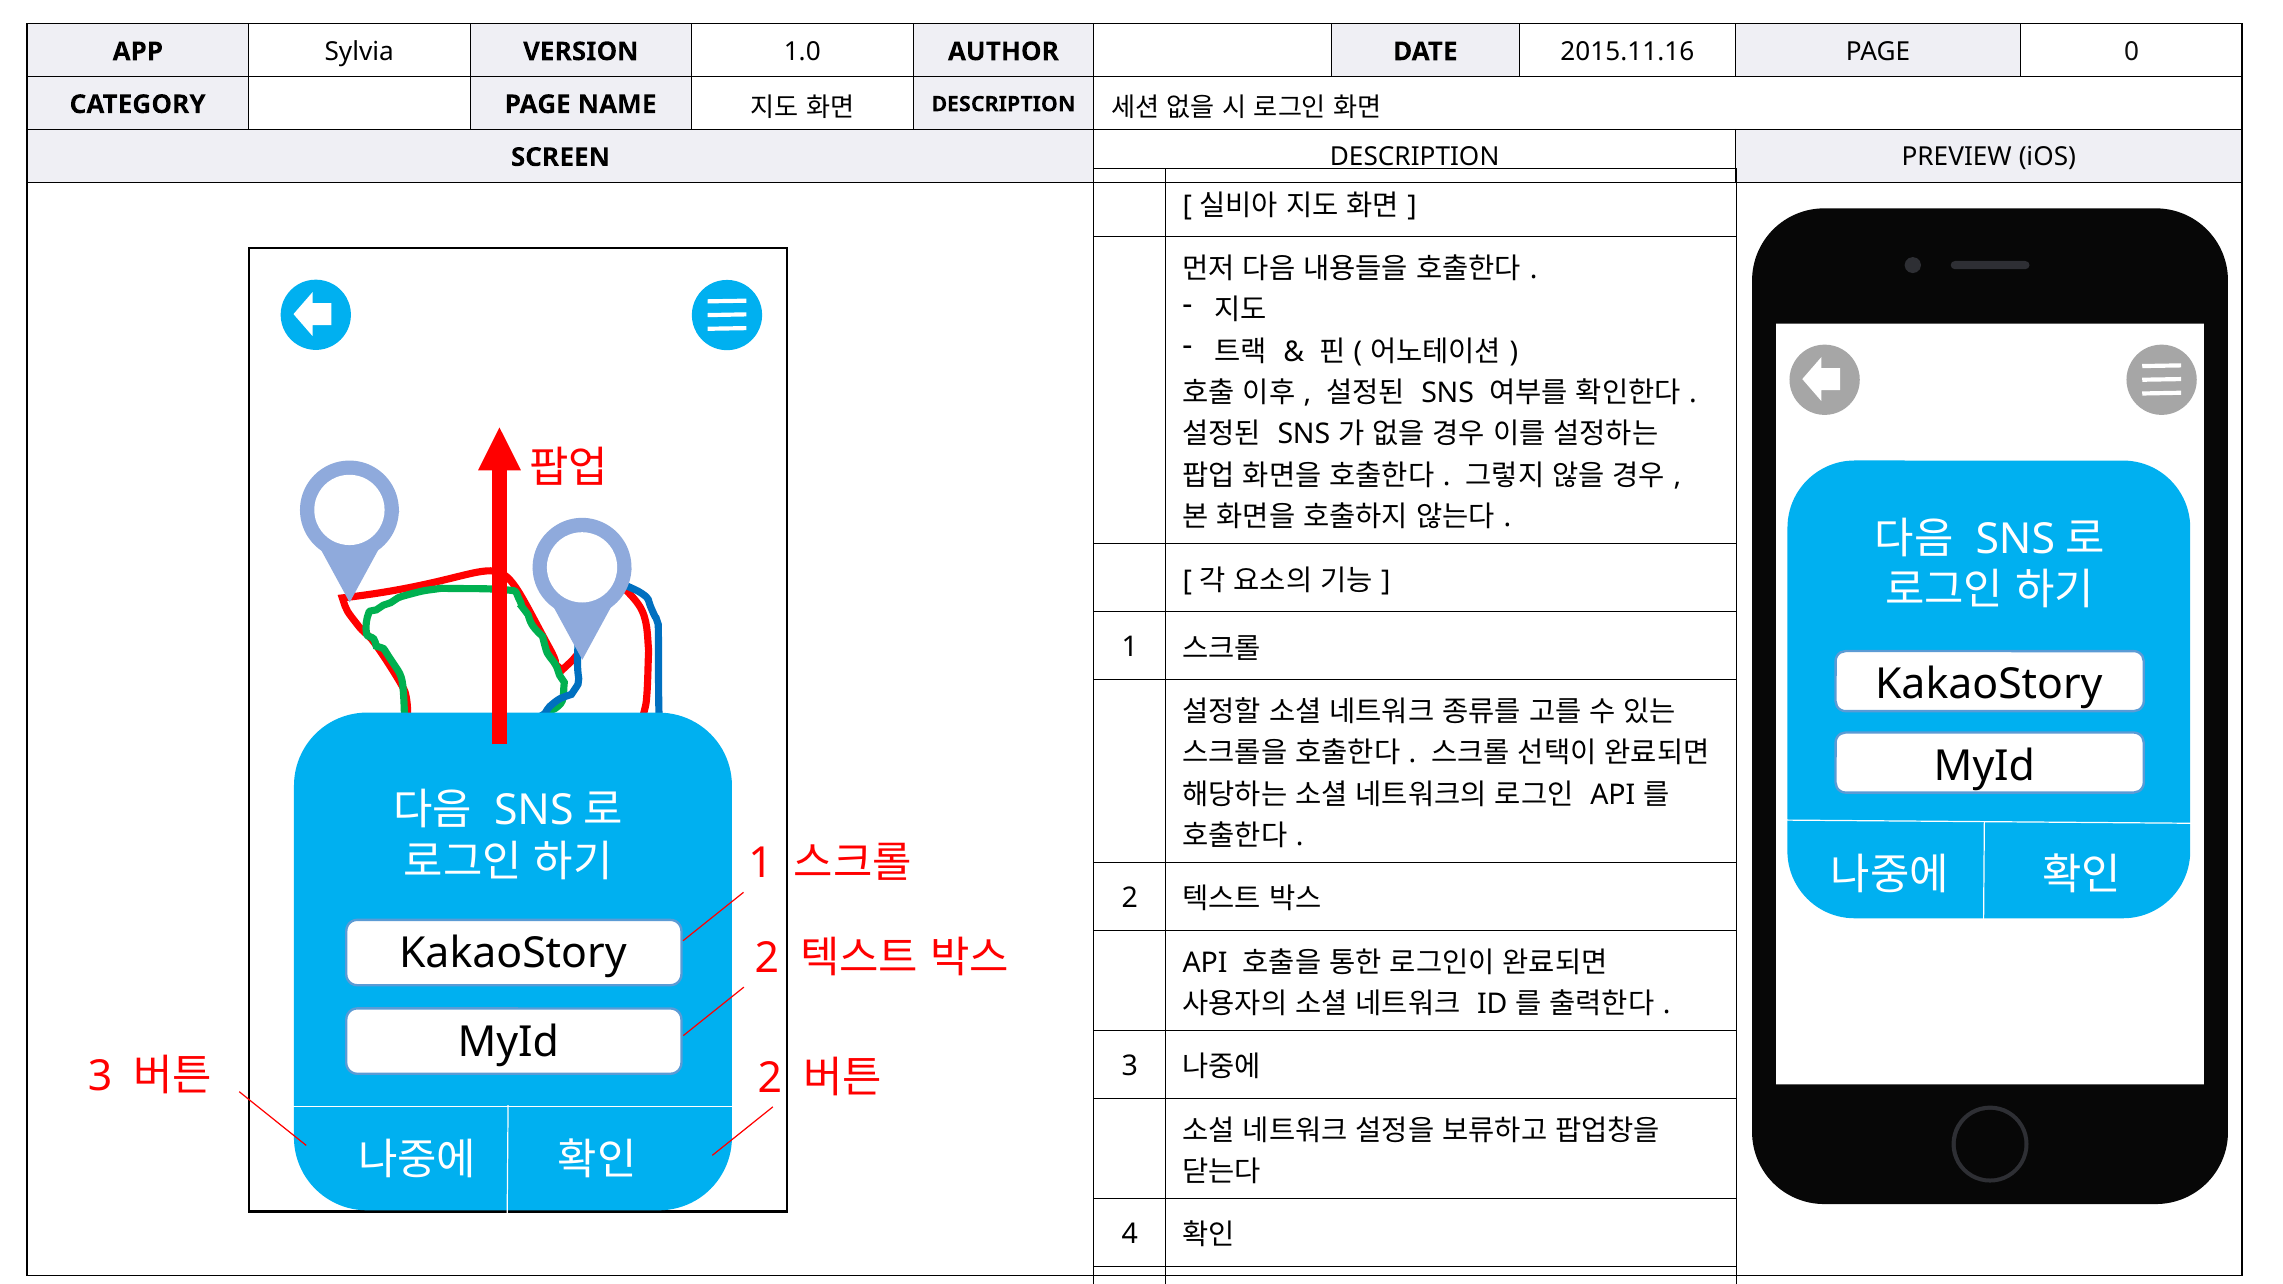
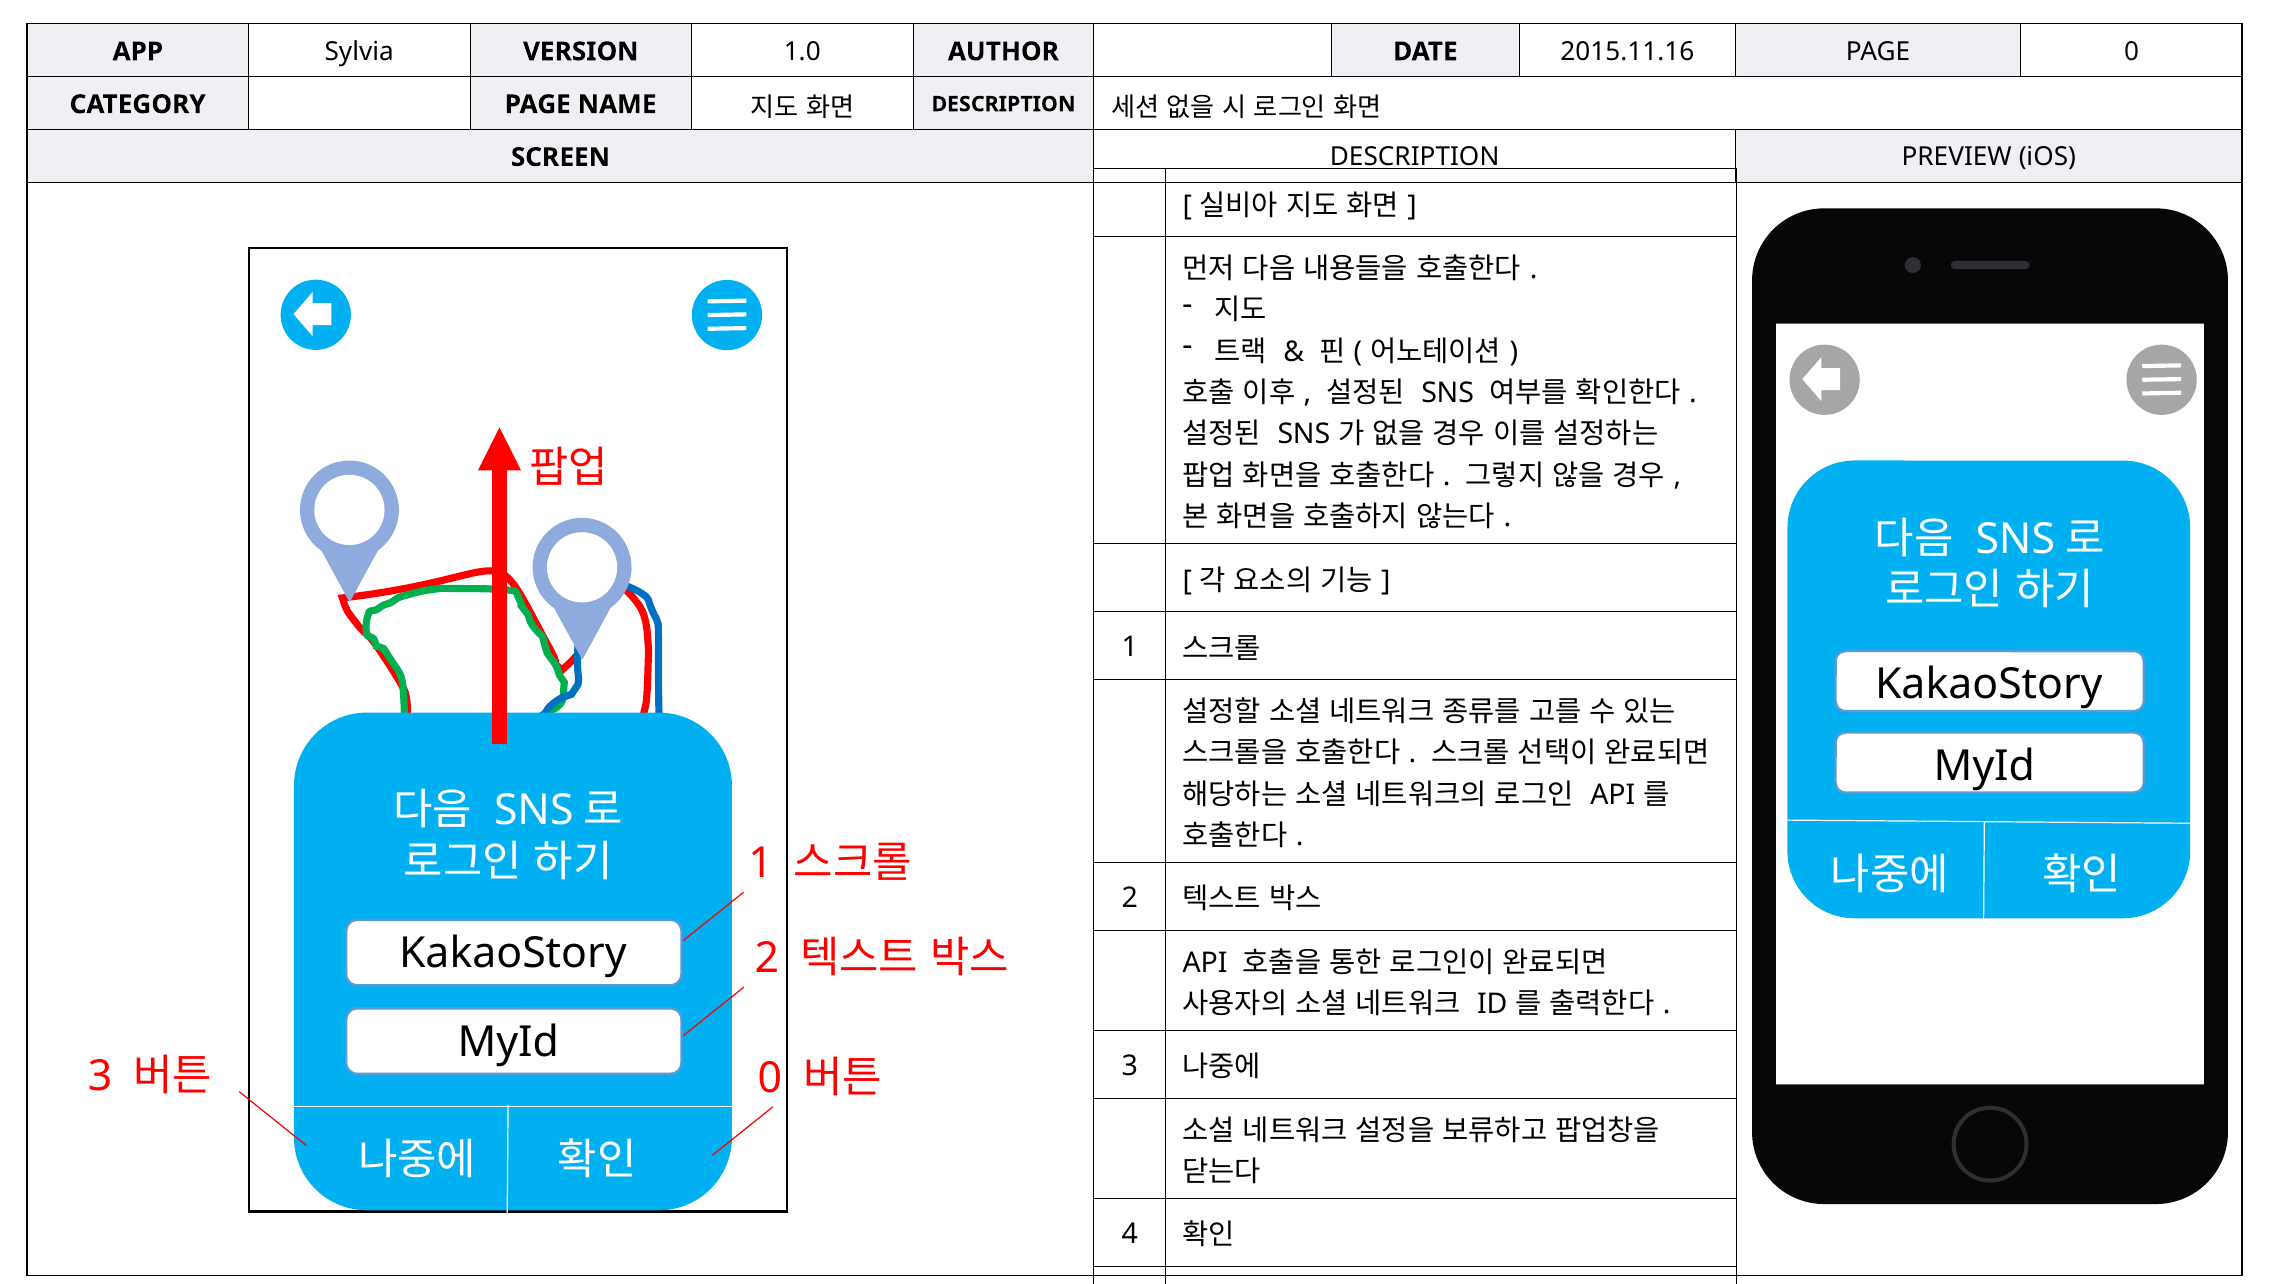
2 at (770, 1079): 2 -> 0
